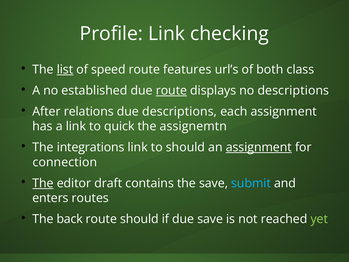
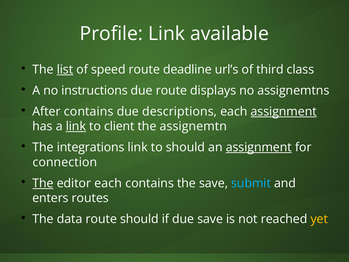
checking: checking -> available
features: features -> deadline
both: both -> third
established: established -> instructions
route at (171, 90) underline: present -> none
no descriptions: descriptions -> assignemtns
After relations: relations -> contains
assignment at (284, 111) underline: none -> present
link at (76, 126) underline: none -> present
quick: quick -> client
editor draft: draft -> each
back: back -> data
yet colour: light green -> yellow
